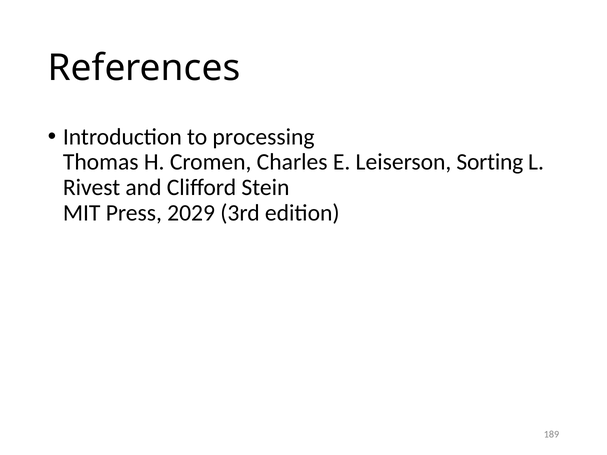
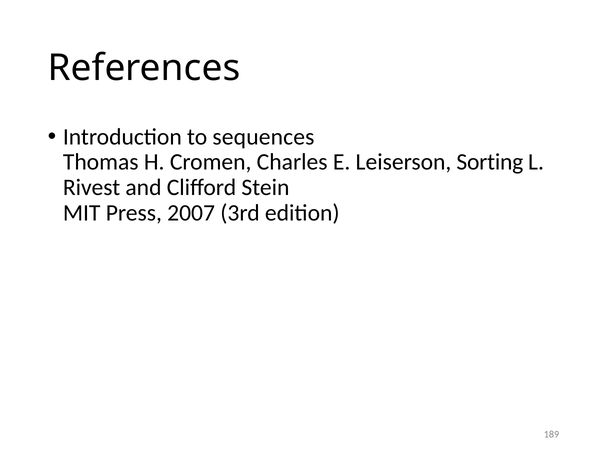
processing: processing -> sequences
2029: 2029 -> 2007
